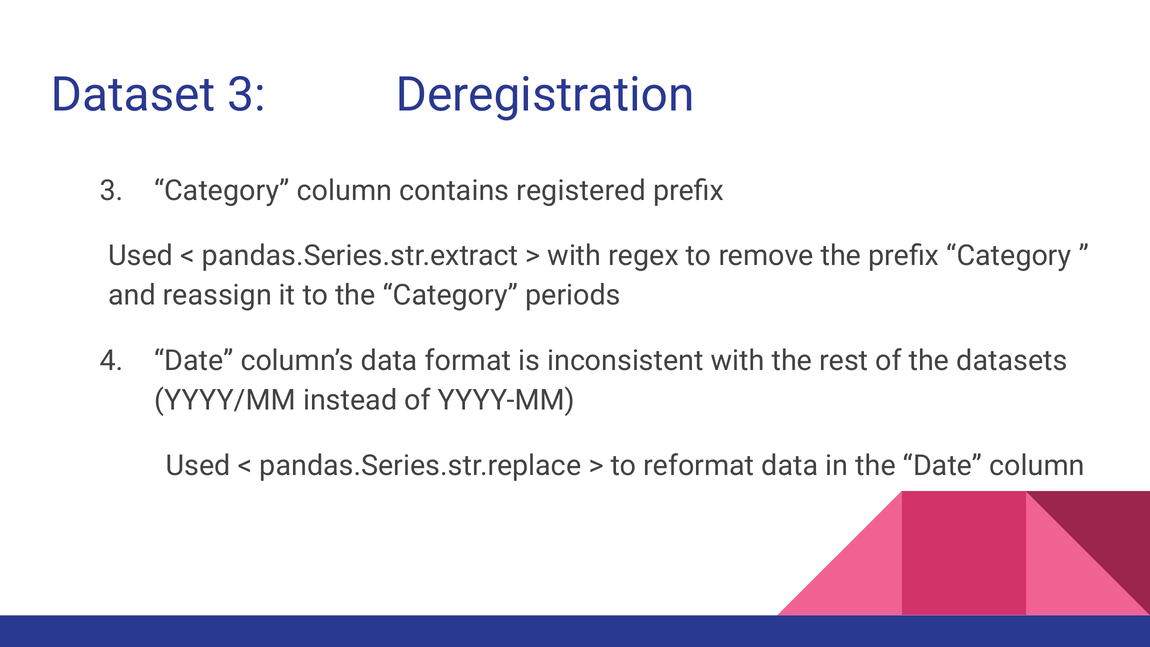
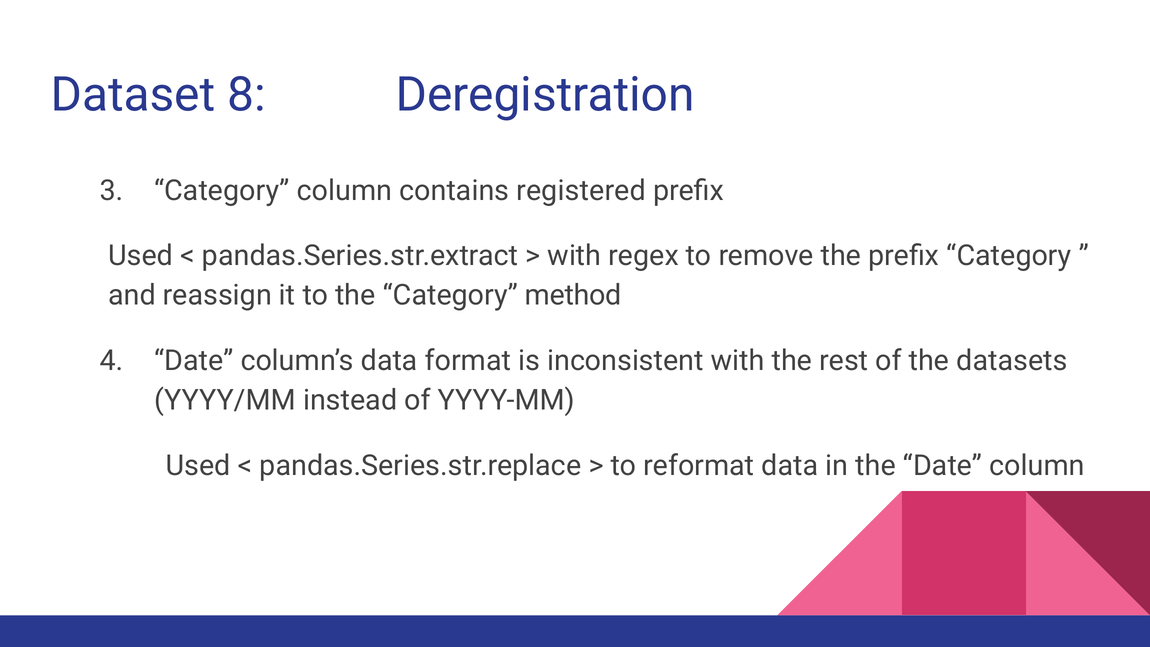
Dataset 3: 3 -> 8
periods: periods -> method
